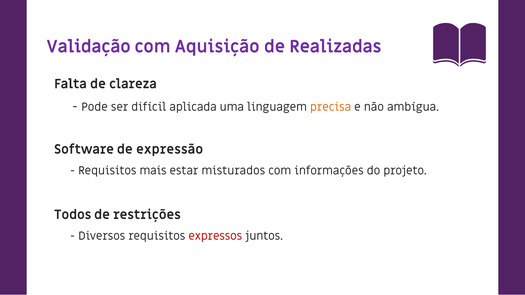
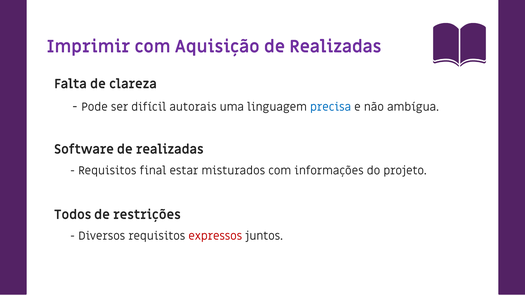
Validação: Validação -> Imprimir
aplicada: aplicada -> autorais
precisa colour: orange -> blue
expressão at (170, 149): expressão -> realizadas
mais: mais -> final
